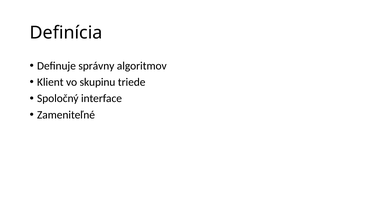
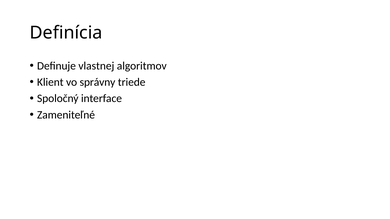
správny: správny -> vlastnej
skupinu: skupinu -> správny
